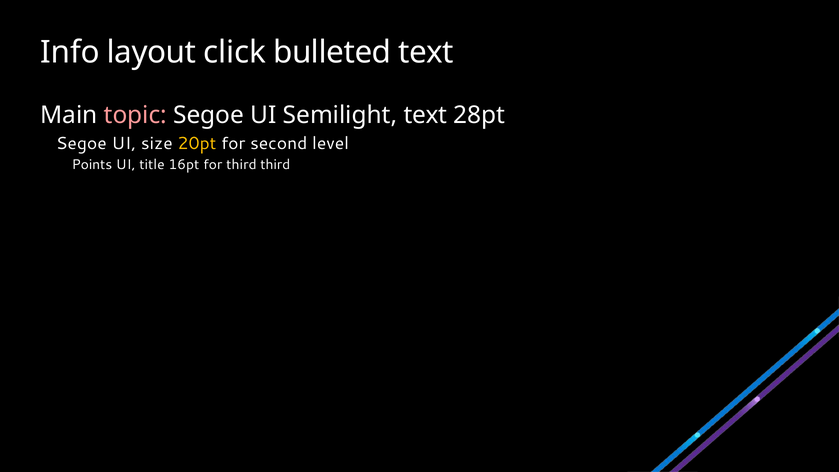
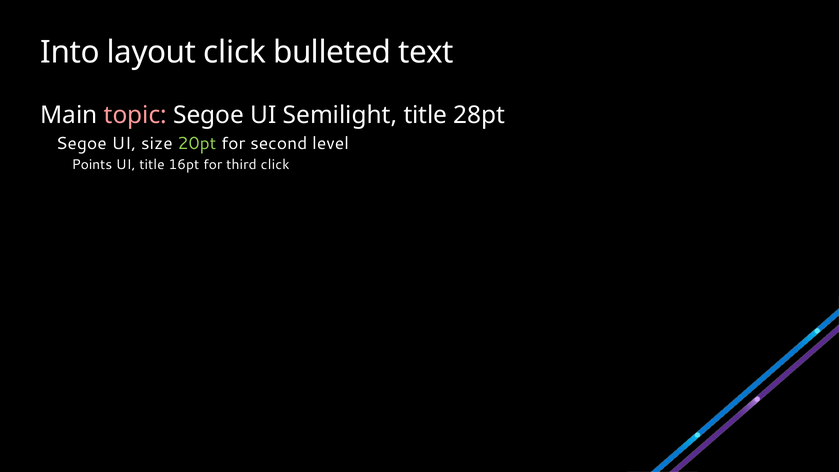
Info: Info -> Into
Semilight text: text -> title
20pt colour: yellow -> light green
third third: third -> click
